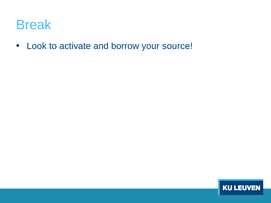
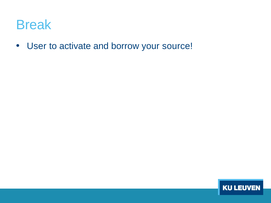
Look: Look -> User
